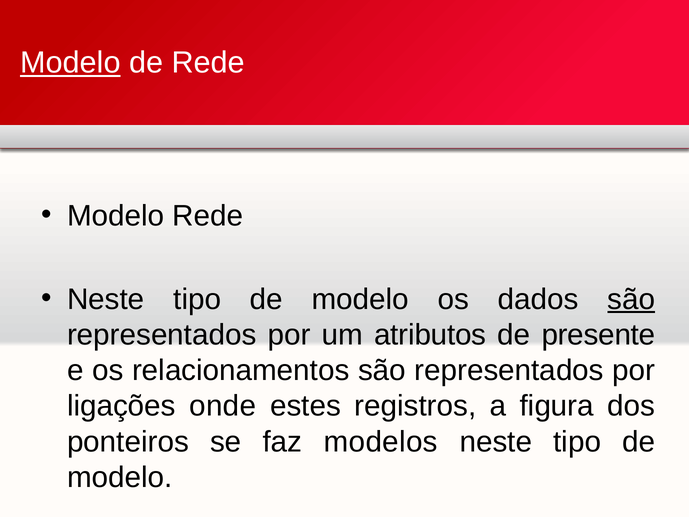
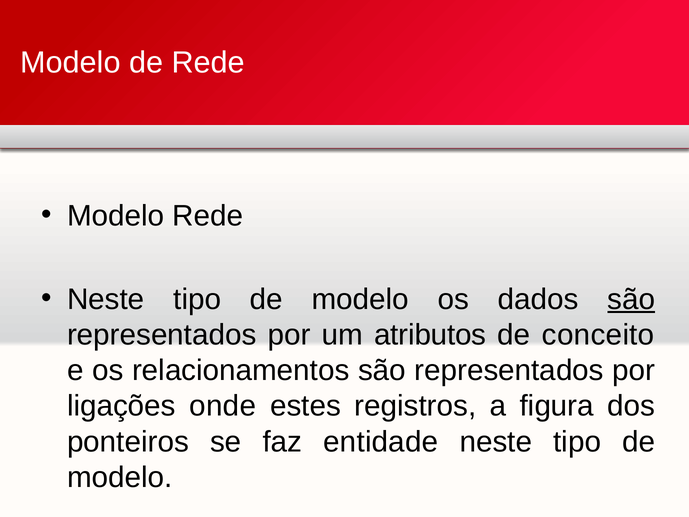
Modelo at (70, 63) underline: present -> none
presente: presente -> conceito
modelos: modelos -> entidade
